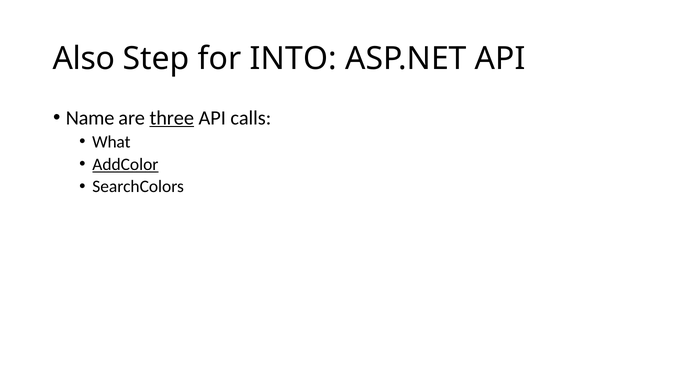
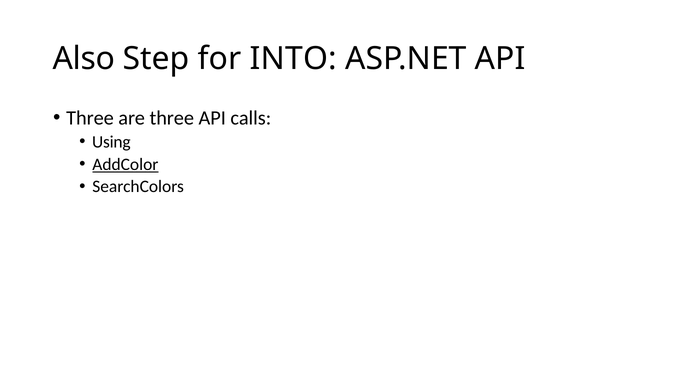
Name at (90, 118): Name -> Three
three at (172, 118) underline: present -> none
What: What -> Using
